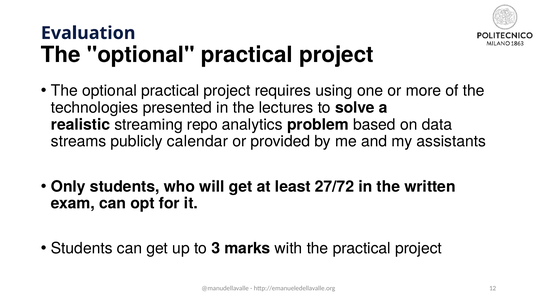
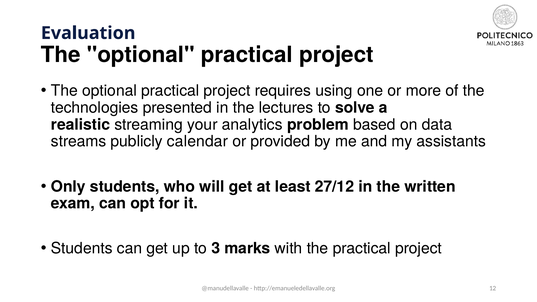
repo: repo -> your
27/72: 27/72 -> 27/12
